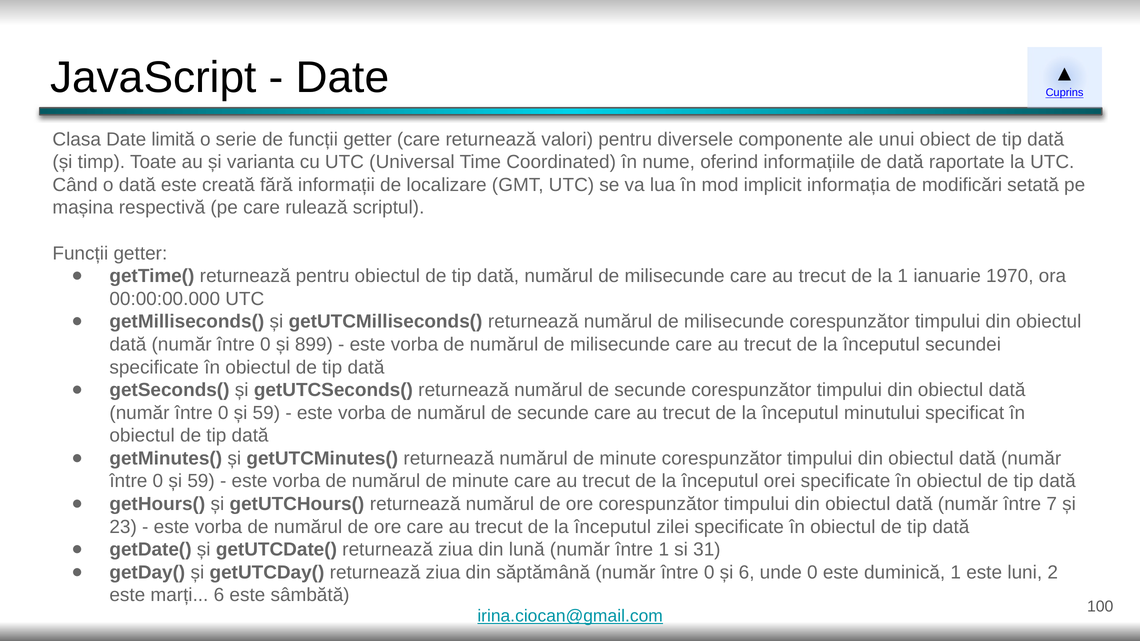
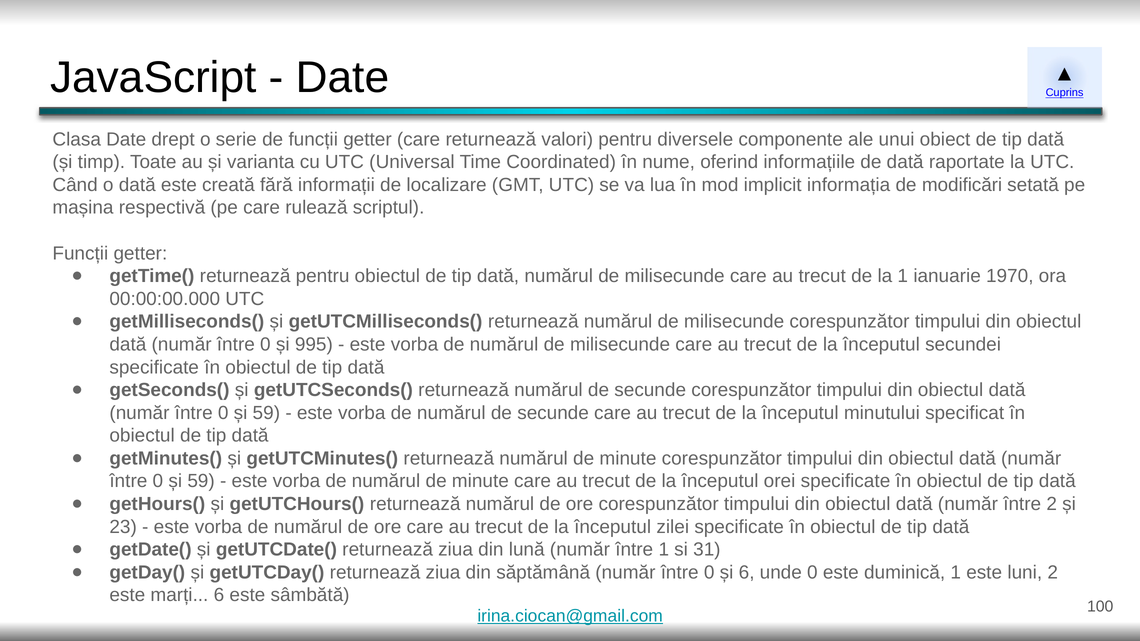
limită: limită -> drept
899: 899 -> 995
între 7: 7 -> 2
